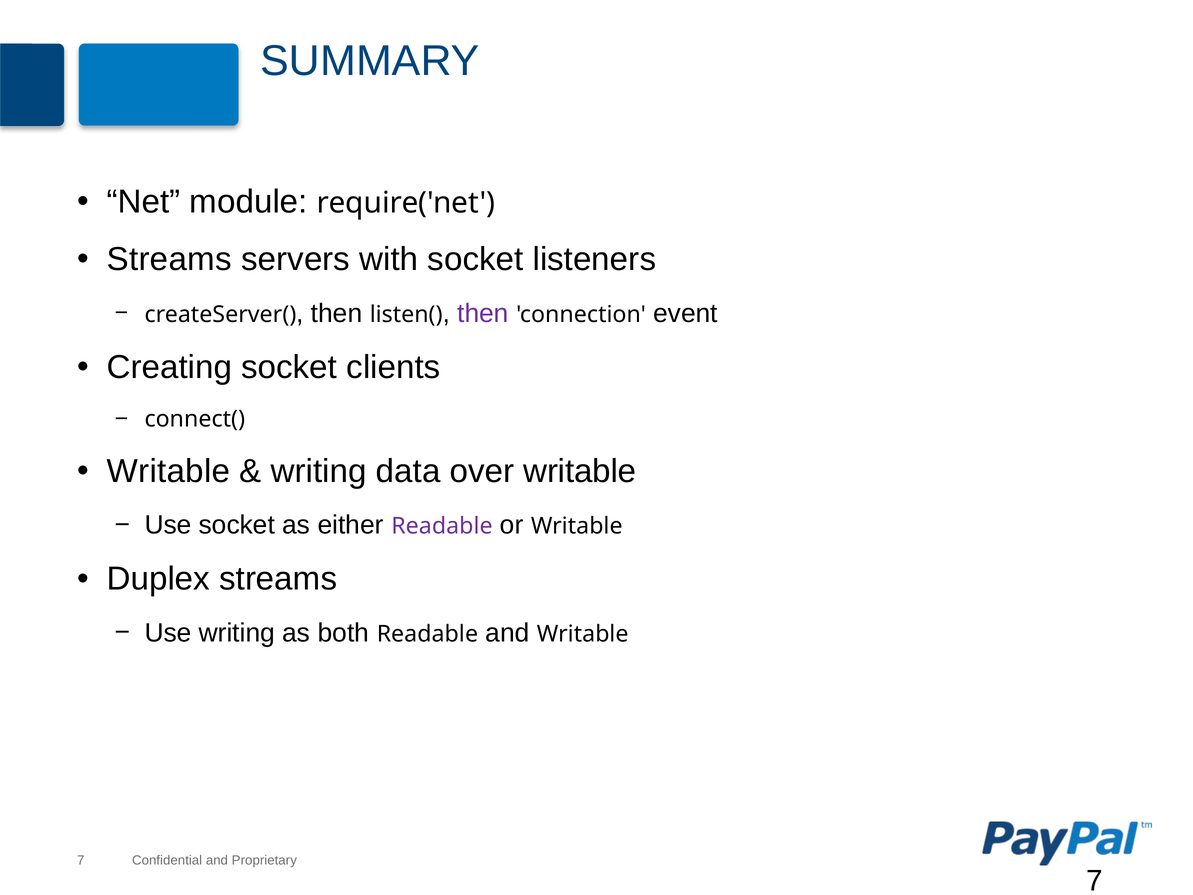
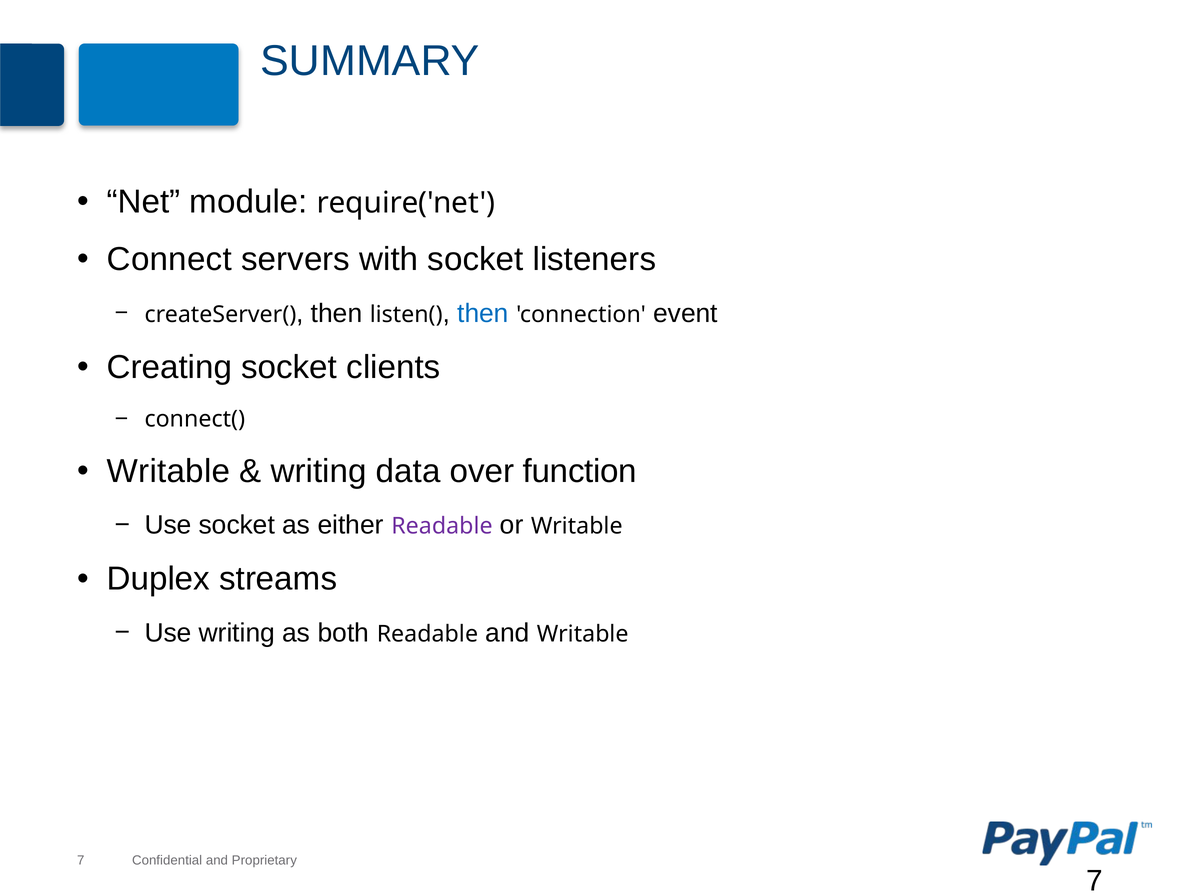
Streams at (169, 259): Streams -> Connect
then at (483, 313) colour: purple -> blue
over writable: writable -> function
